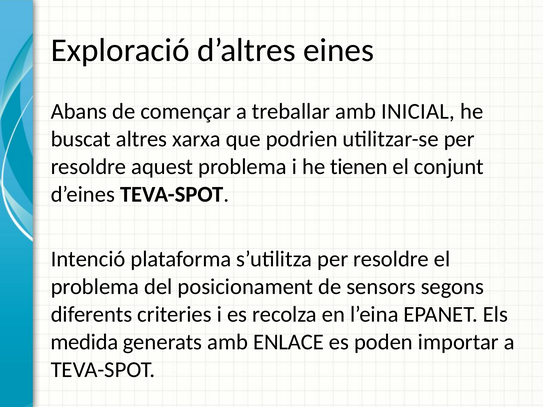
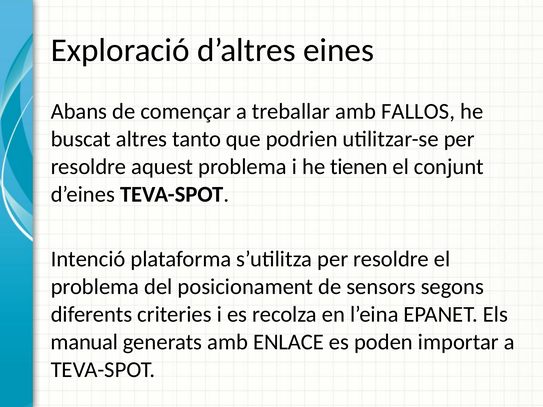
INICIAL: INICIAL -> FALLOS
xarxa: xarxa -> tanto
medida: medida -> manual
